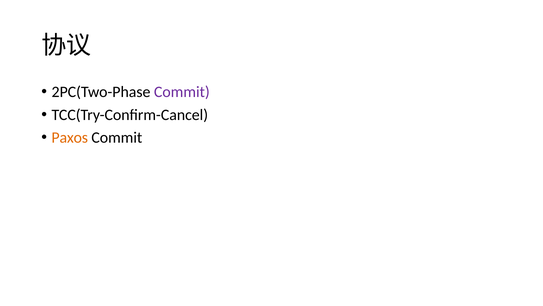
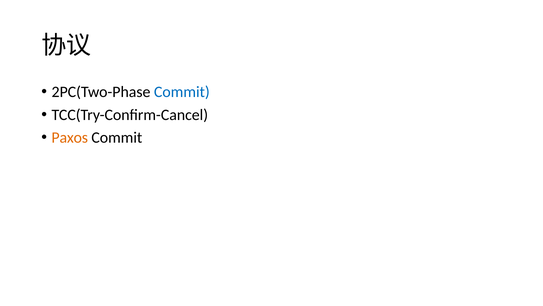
Commit at (182, 92) colour: purple -> blue
